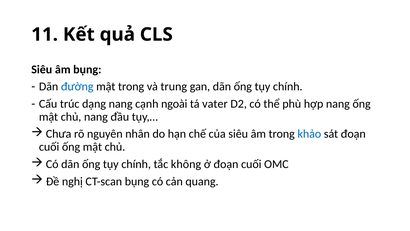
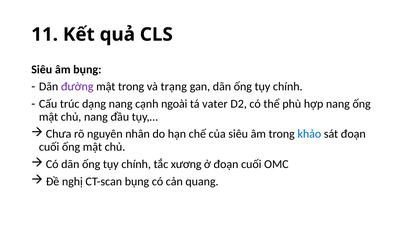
đường colour: blue -> purple
trung: trung -> trạng
không: không -> xương
